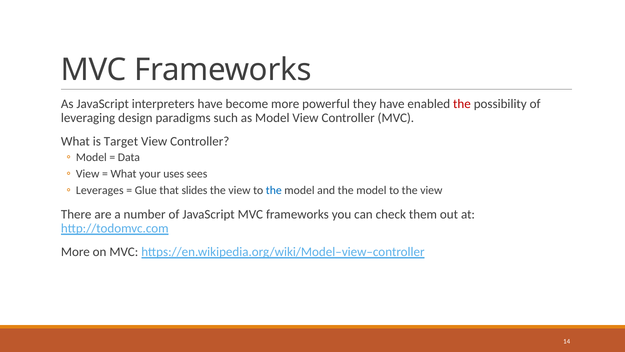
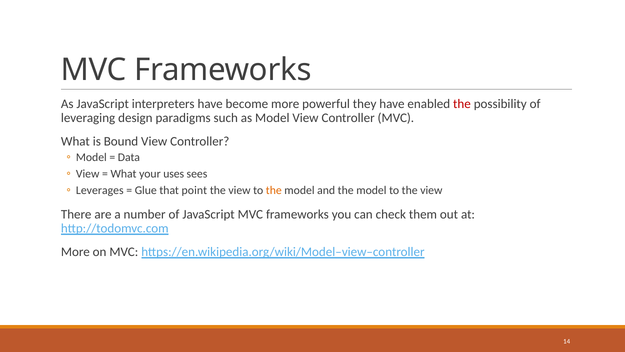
Target: Target -> Bound
slides: slides -> point
the at (274, 190) colour: blue -> orange
